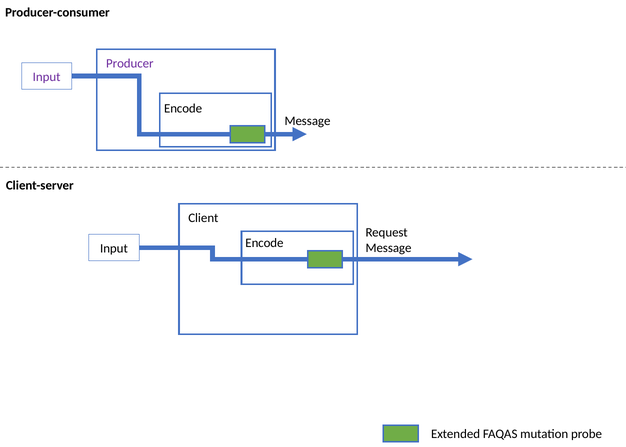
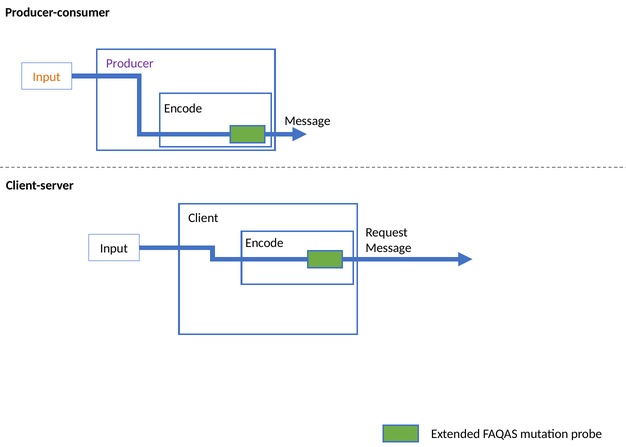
Input at (47, 77) colour: purple -> orange
